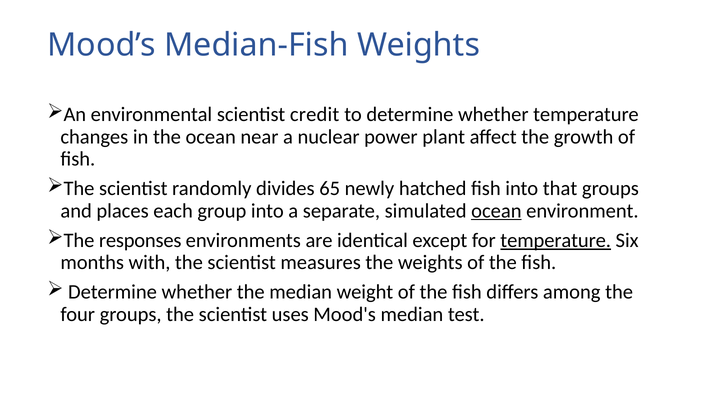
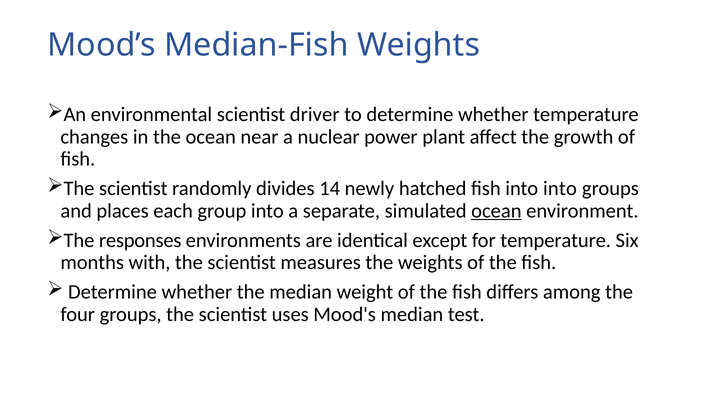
credit: credit -> driver
65: 65 -> 14
into that: that -> into
temperature at (556, 240) underline: present -> none
